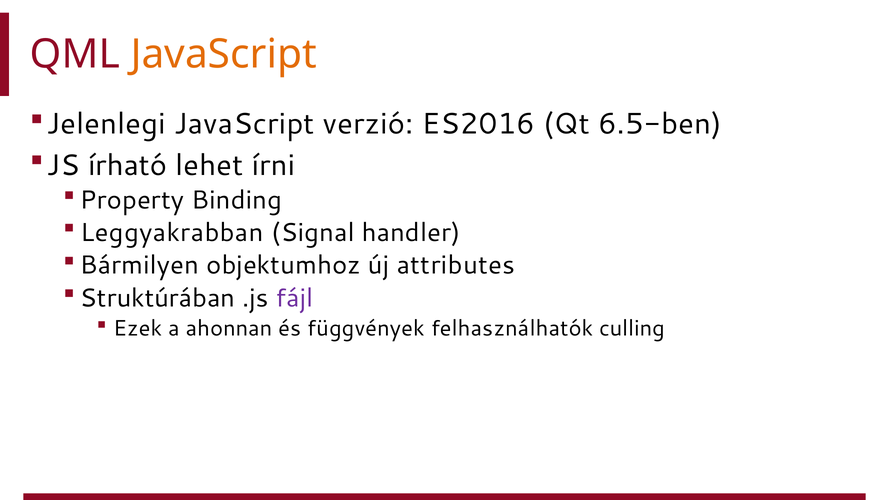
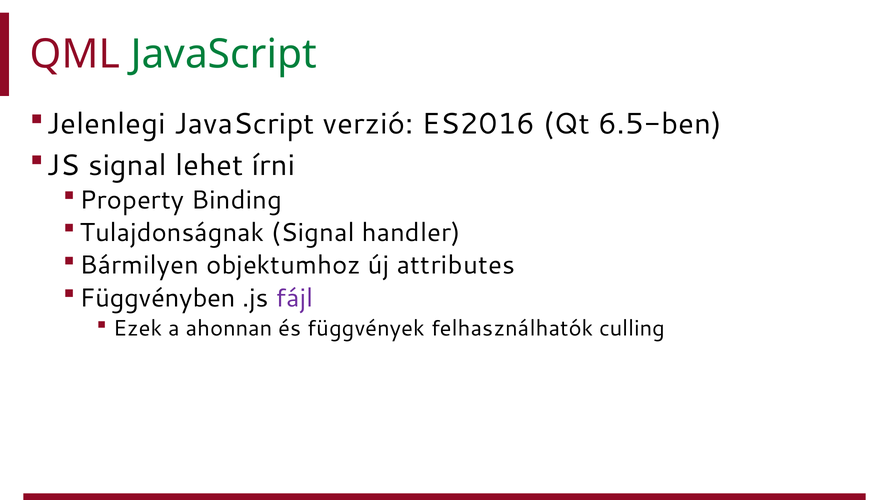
JavaScript at (224, 54) colour: orange -> green
JS írható: írható -> signal
Leggyakrabban: Leggyakrabban -> Tulajdonságnak
Struktúrában: Struktúrában -> Függvényben
